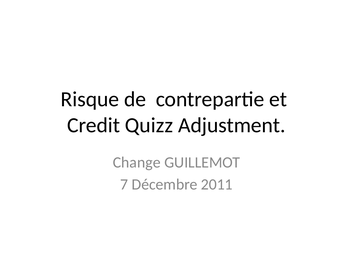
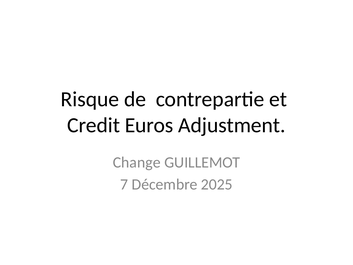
Quizz: Quizz -> Euros
2011: 2011 -> 2025
